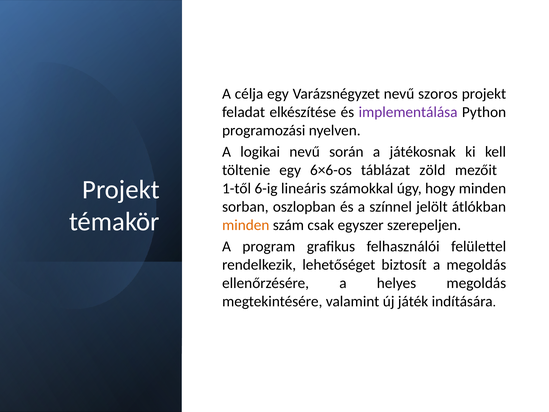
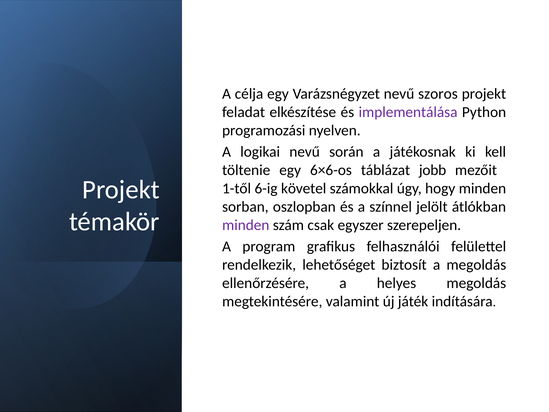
zöld: zöld -> jobb
lineáris: lineáris -> követel
minden at (246, 225) colour: orange -> purple
